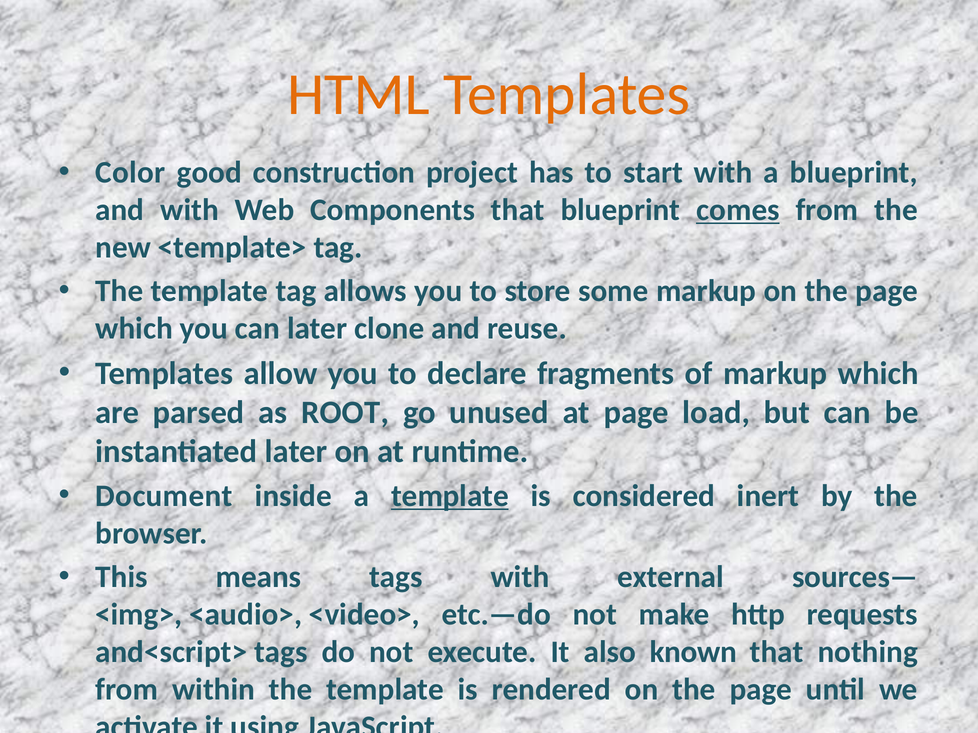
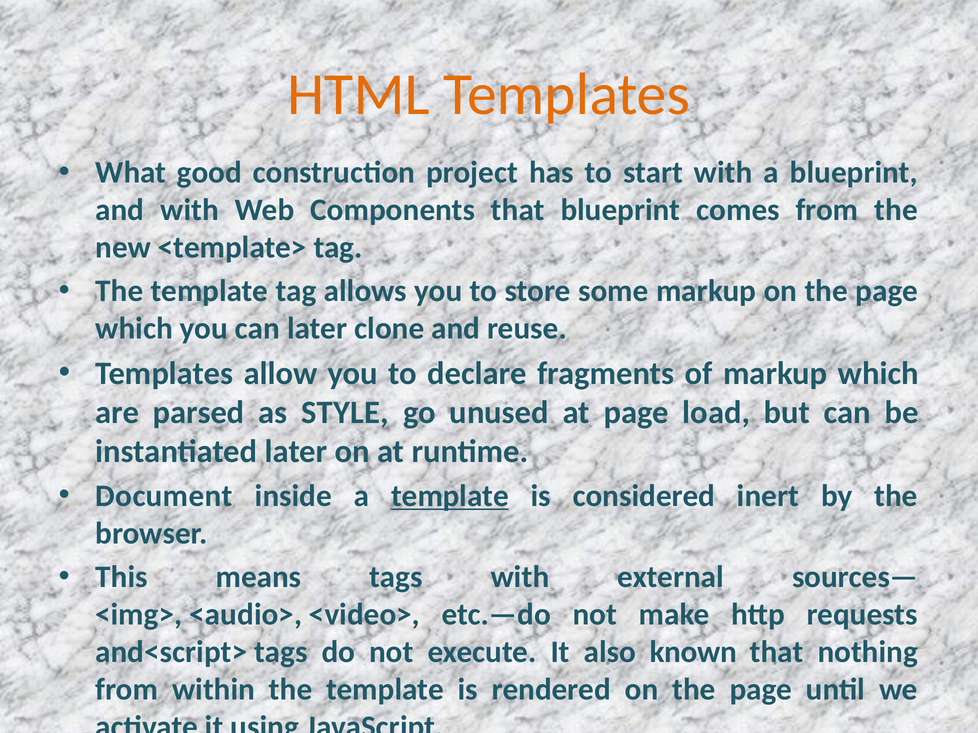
Color: Color -> What
comes underline: present -> none
ROOT: ROOT -> STYLE
